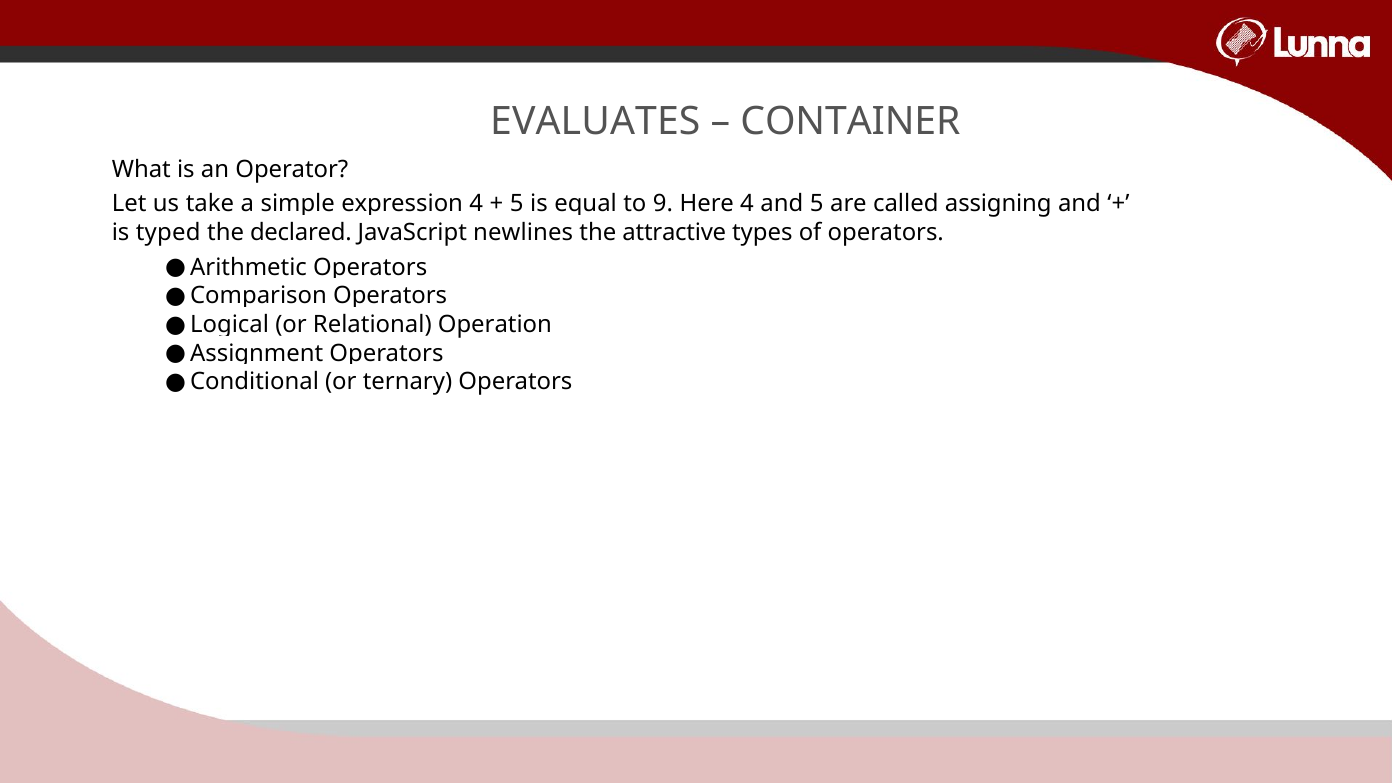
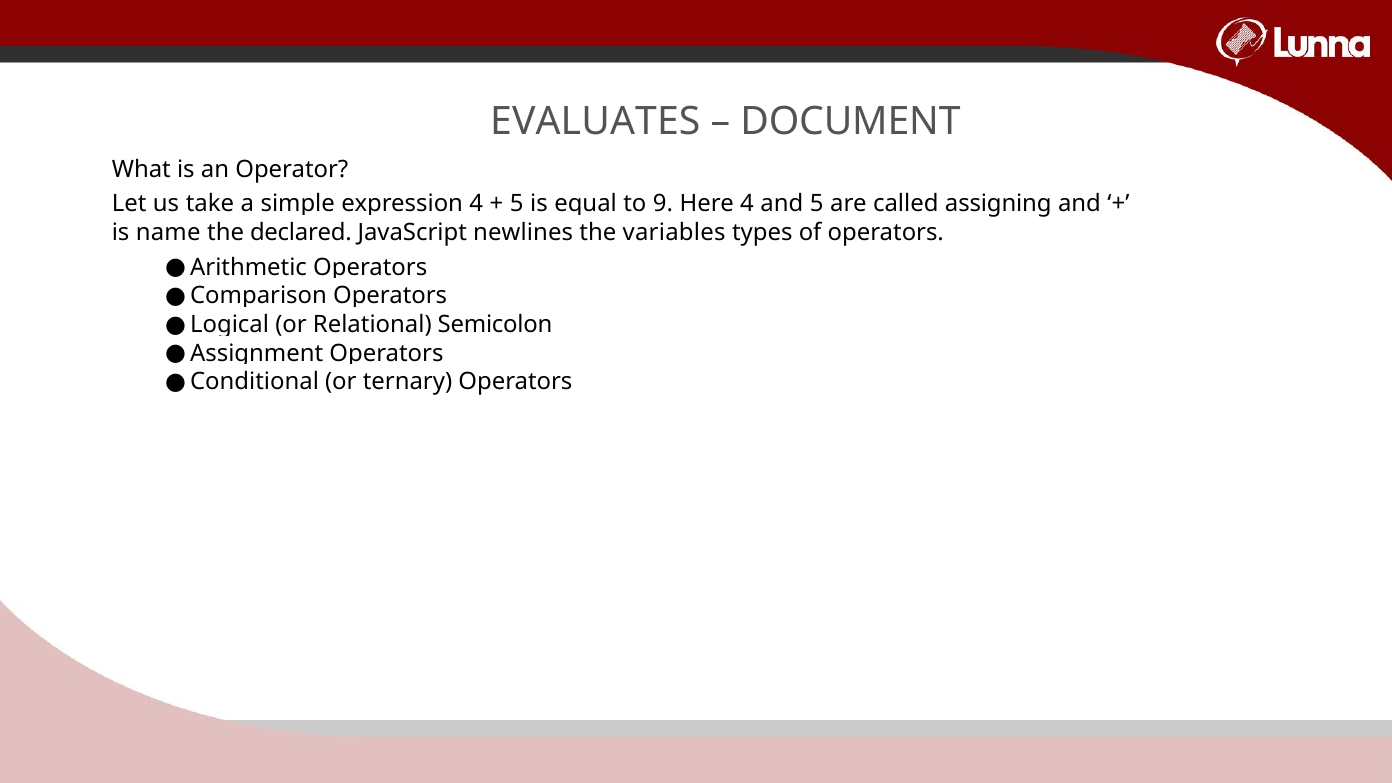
CONTAINER: CONTAINER -> DOCUMENT
typed: typed -> name
attractive: attractive -> variables
Operation: Operation -> Semicolon
